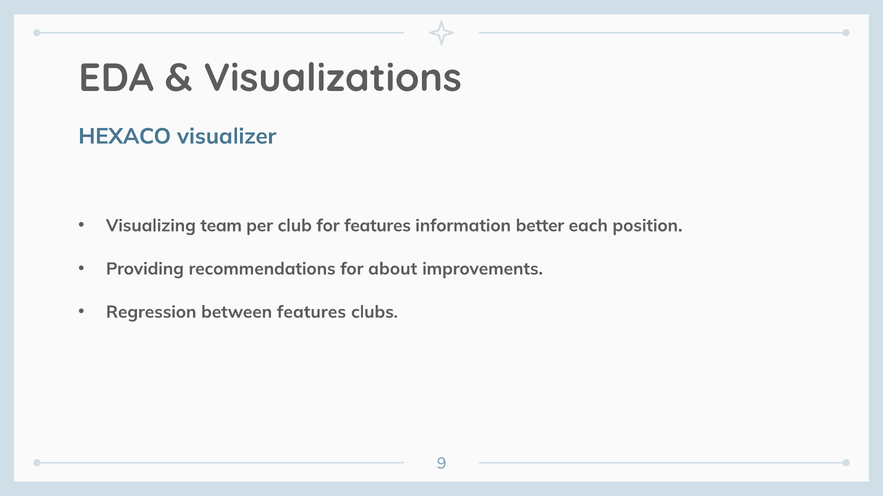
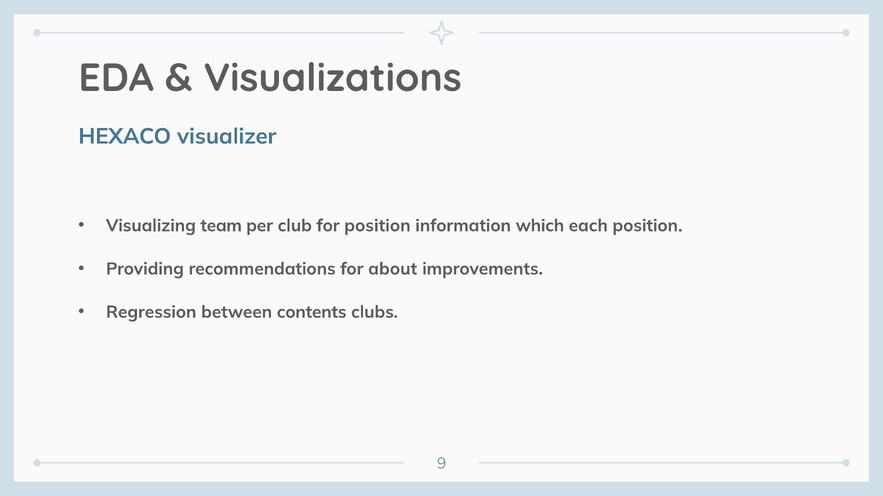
for features: features -> position
better: better -> which
between features: features -> contents
